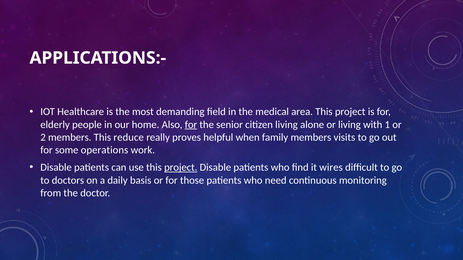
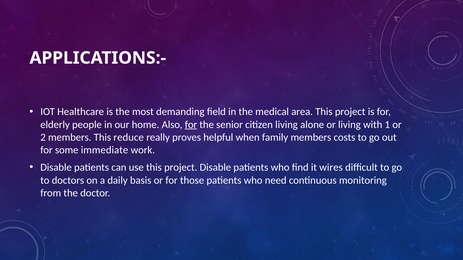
visits: visits -> costs
operations: operations -> immediate
project at (181, 168) underline: present -> none
